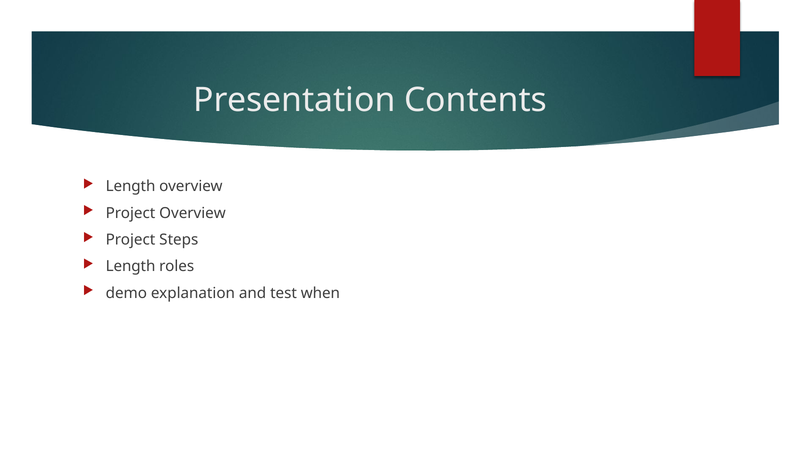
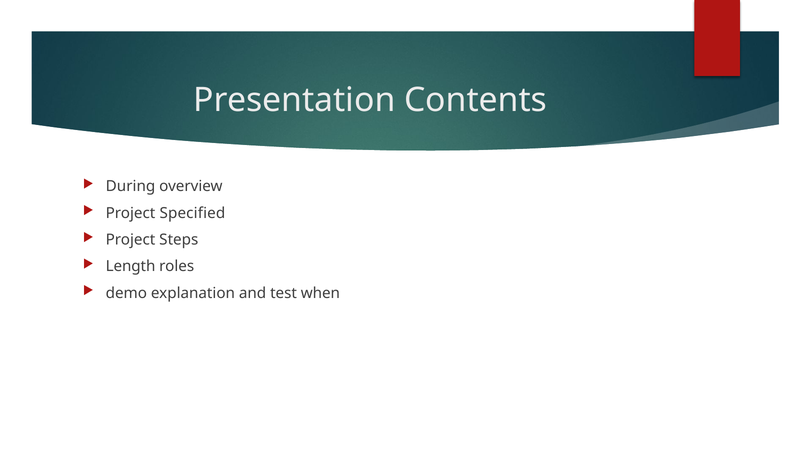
Length at (131, 186): Length -> During
Project Overview: Overview -> Specified
